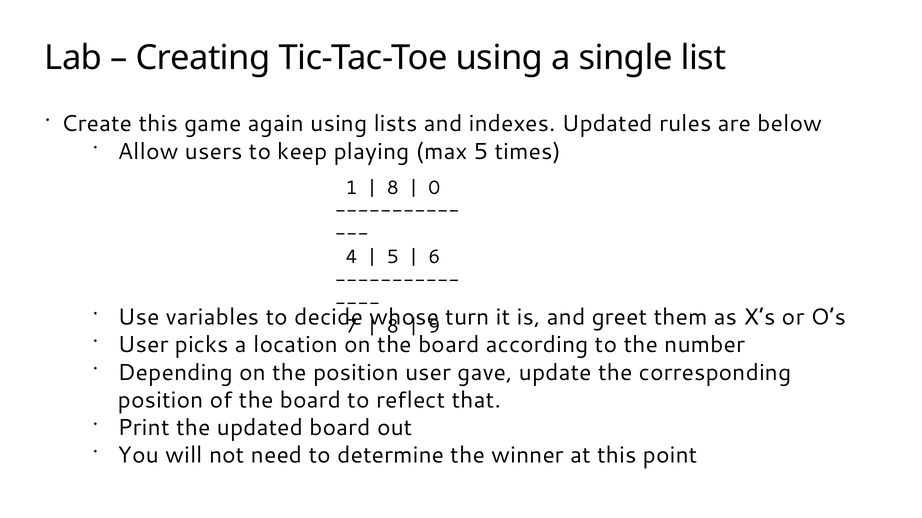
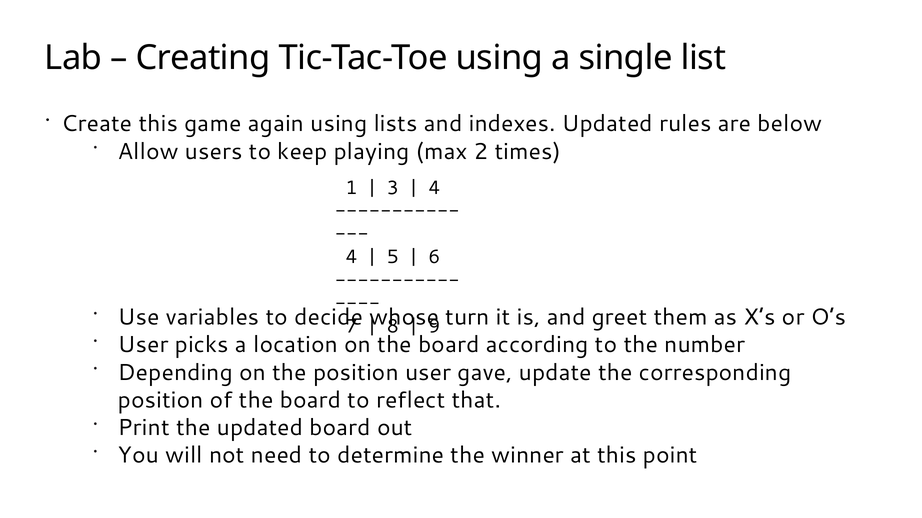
max 5: 5 -> 2
8 at (393, 188): 8 -> 3
0 at (434, 188): 0 -> 4
